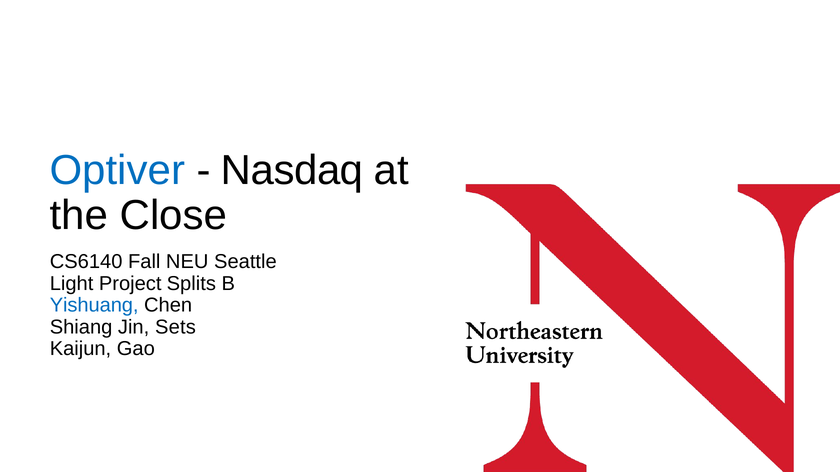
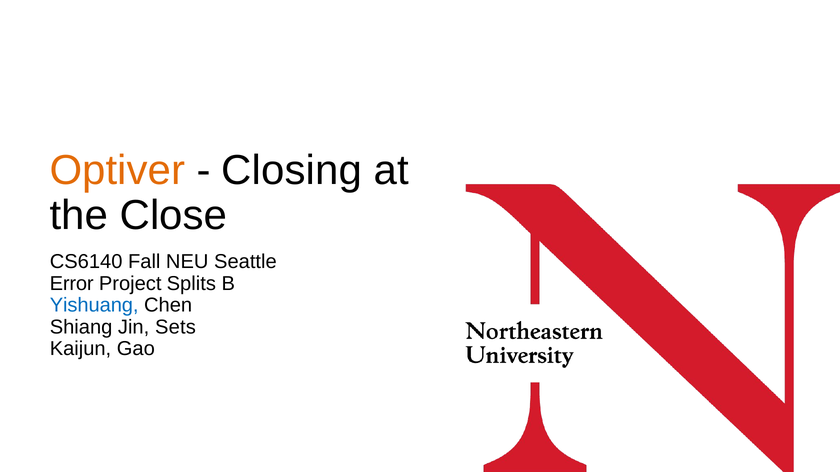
Optiver colour: blue -> orange
Nasdaq: Nasdaq -> Closing
Light: Light -> Error
